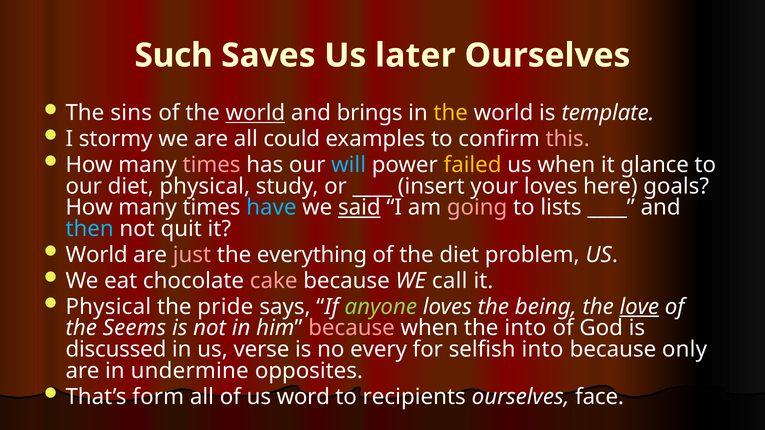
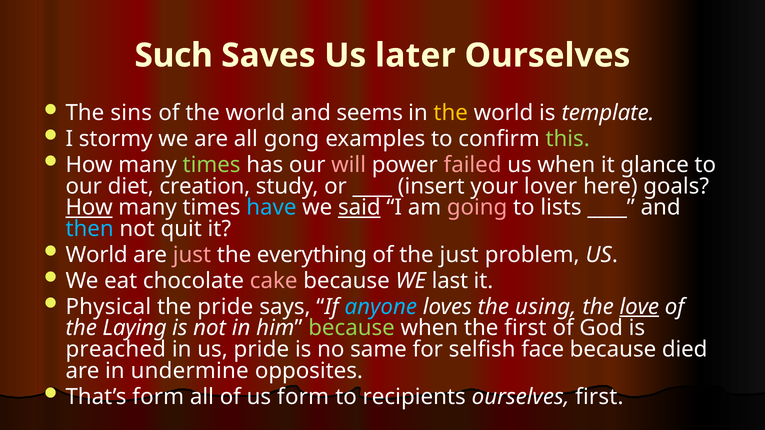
world at (255, 113) underline: present -> none
brings: brings -> seems
could: could -> gong
this colour: pink -> light green
times at (212, 165) colour: pink -> light green
will colour: light blue -> pink
failed colour: yellow -> pink
diet physical: physical -> creation
your loves: loves -> lover
How at (89, 208) underline: none -> present
the diet: diet -> just
call: call -> last
anyone colour: light green -> light blue
being: being -> using
Seems: Seems -> Laying
because at (352, 328) colour: pink -> light green
the into: into -> first
discussed: discussed -> preached
us verse: verse -> pride
every: every -> same
selfish into: into -> face
only: only -> died
us word: word -> form
ourselves face: face -> first
